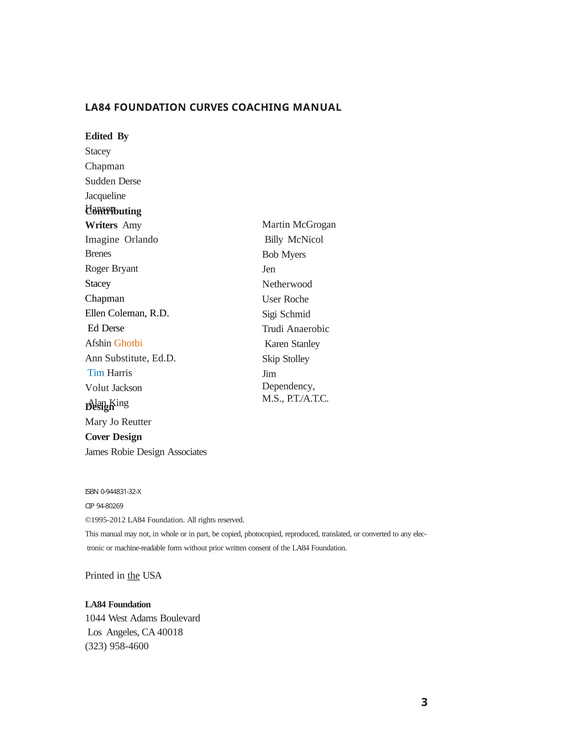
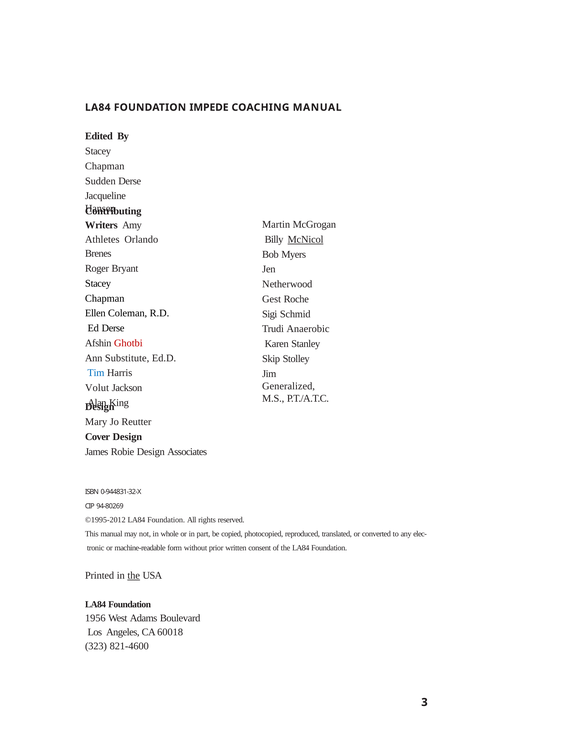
CURVES: CURVES -> IMPEDE
Imagine: Imagine -> Athletes
McNicol underline: none -> present
User: User -> Gest
Ghotbi colour: orange -> red
Dependency: Dependency -> Generalized
1044: 1044 -> 1956
40018: 40018 -> 60018
958-4600: 958-4600 -> 821-4600
